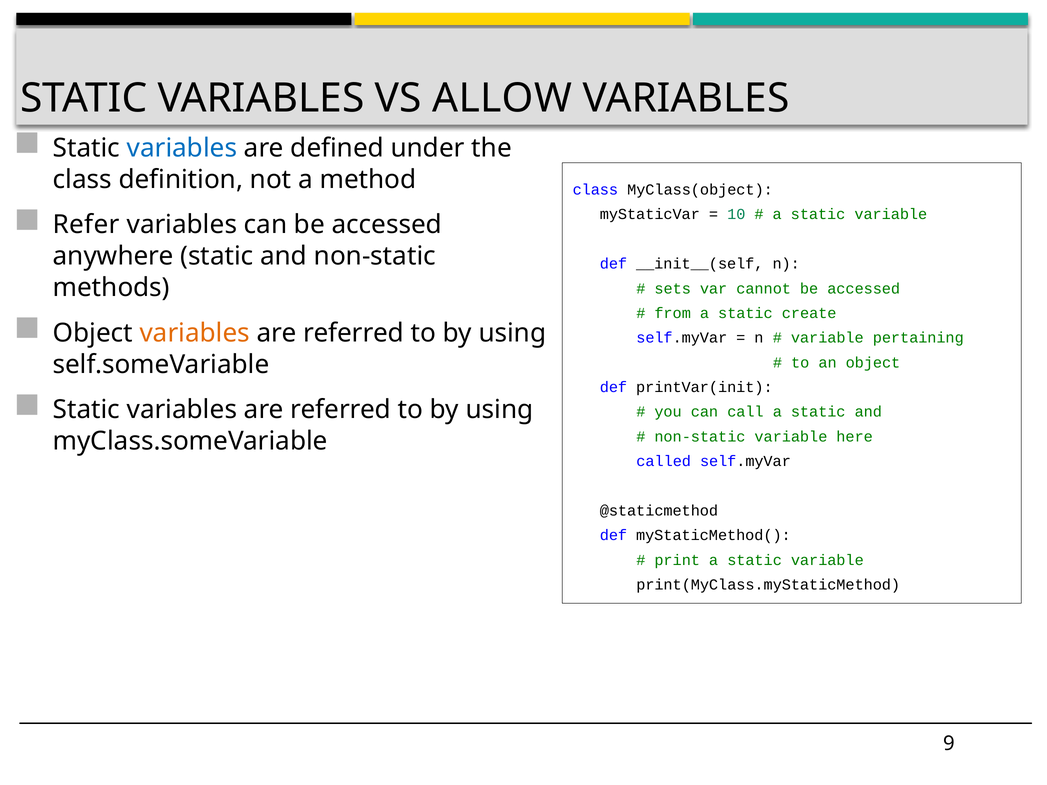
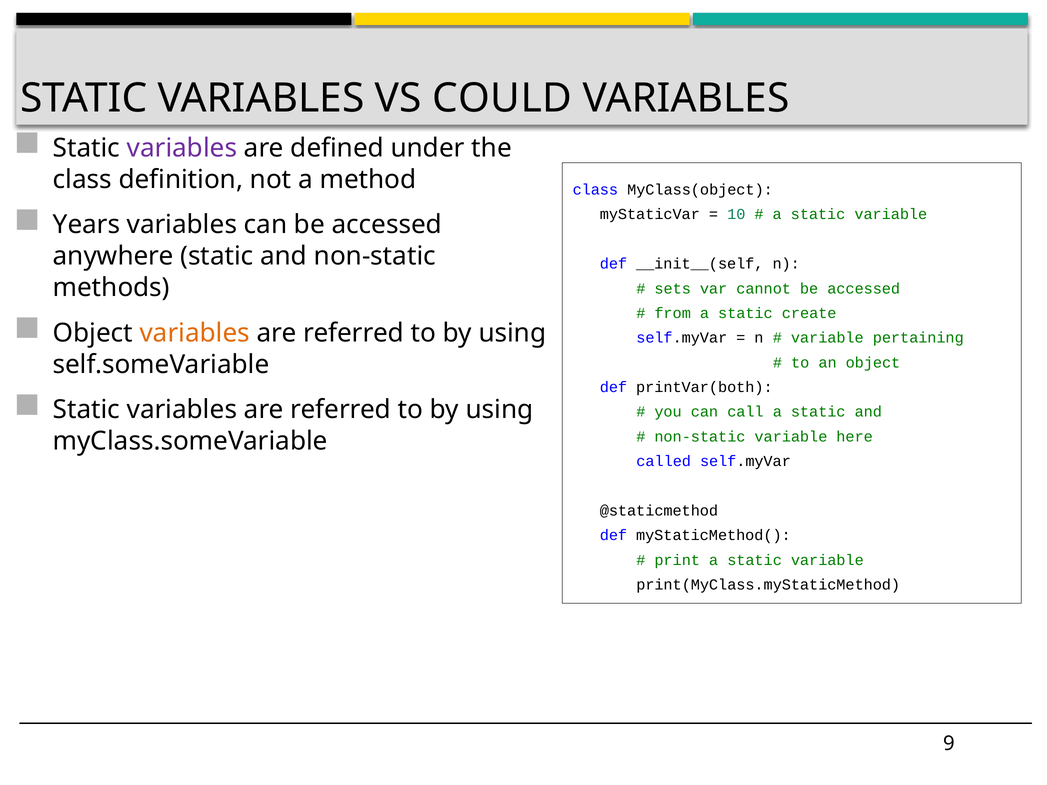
ALLOW: ALLOW -> COULD
variables at (182, 148) colour: blue -> purple
Refer: Refer -> Years
printVar(init: printVar(init -> printVar(both
